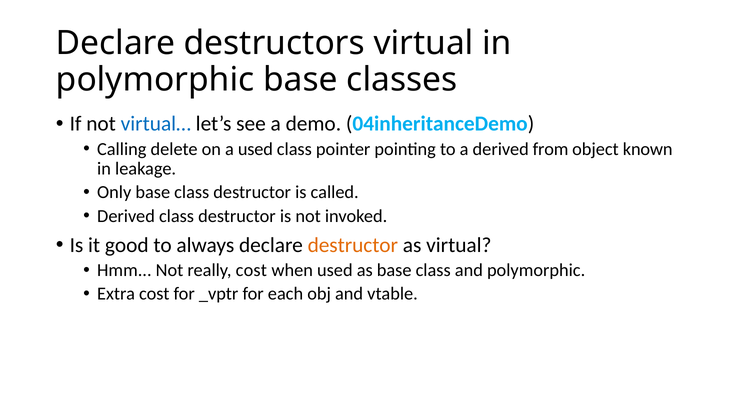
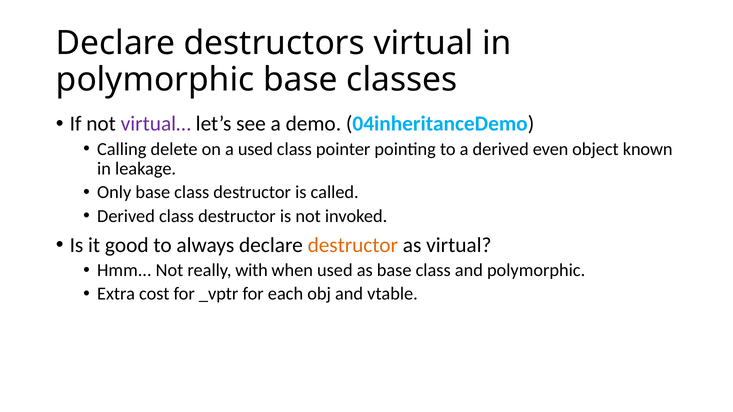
virtual… colour: blue -> purple
from: from -> even
really cost: cost -> with
